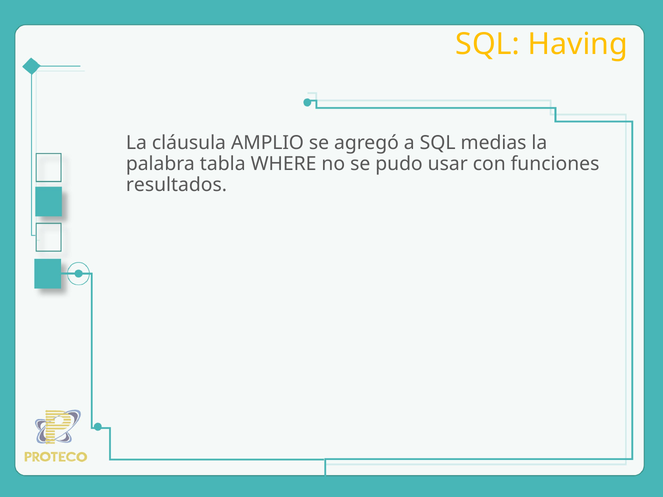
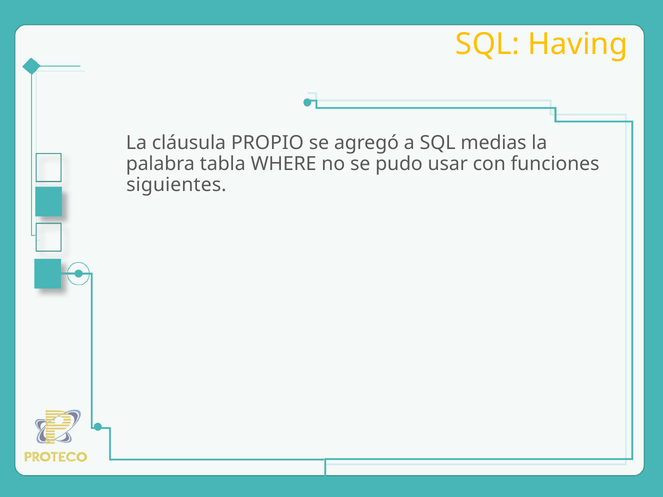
AMPLIO: AMPLIO -> PROPIO
resultados: resultados -> siguientes
